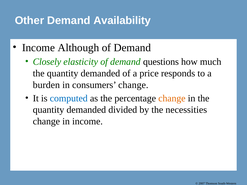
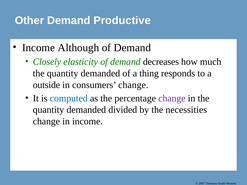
Availability: Availability -> Productive
questions: questions -> decreases
price: price -> thing
burden: burden -> outside
change at (172, 98) colour: orange -> purple
